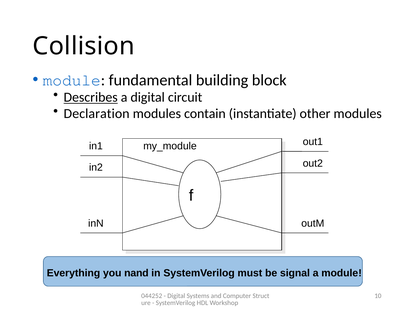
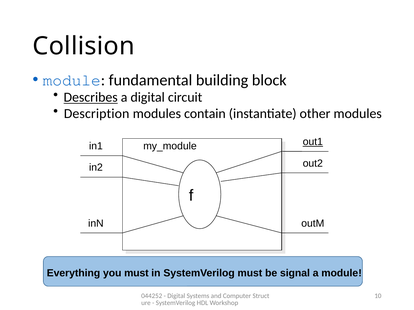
Declaration: Declaration -> Description
out1 underline: none -> present
you nand: nand -> must
